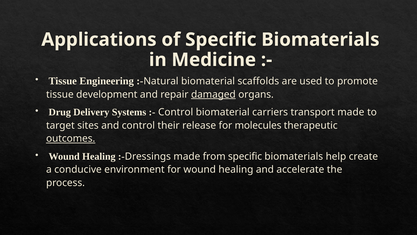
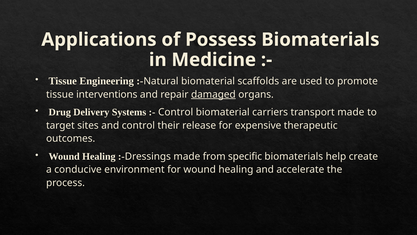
of Specific: Specific -> Possess
development: development -> interventions
molecules: molecules -> expensive
outcomes underline: present -> none
